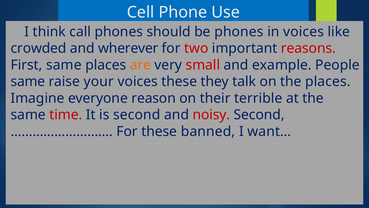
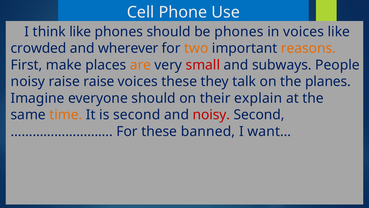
think call: call -> like
two colour: red -> orange
reasons colour: red -> orange
First same: same -> make
example: example -> subways
same at (28, 81): same -> noisy
raise your: your -> raise
the places: places -> planes
everyone reason: reason -> should
terrible: terrible -> explain
time colour: red -> orange
